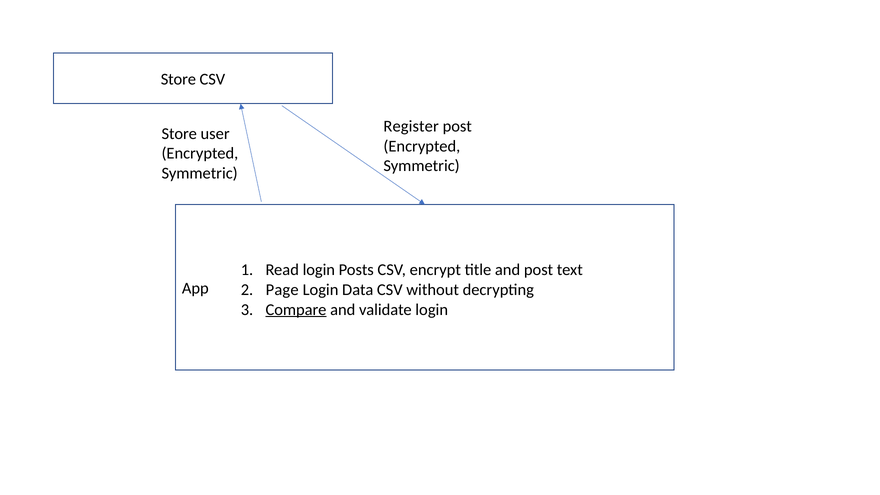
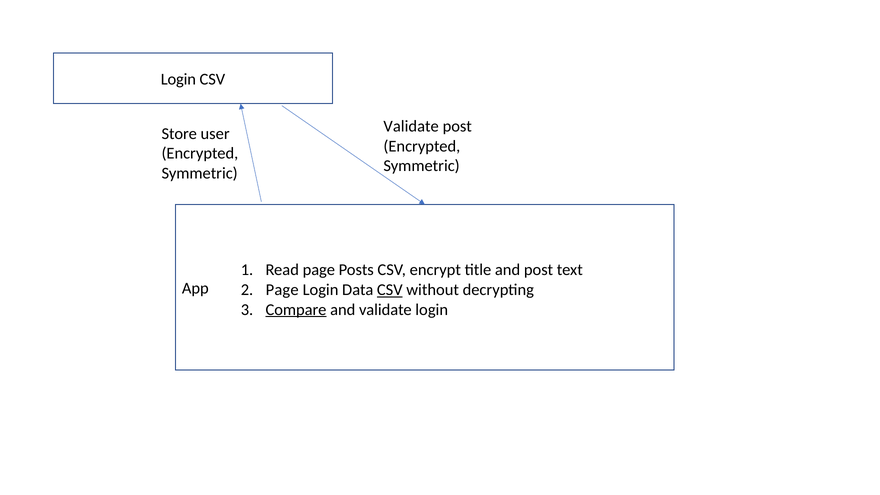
Store at (178, 79): Store -> Login
Register at (411, 126): Register -> Validate
Read login: login -> page
CSV at (390, 290) underline: none -> present
